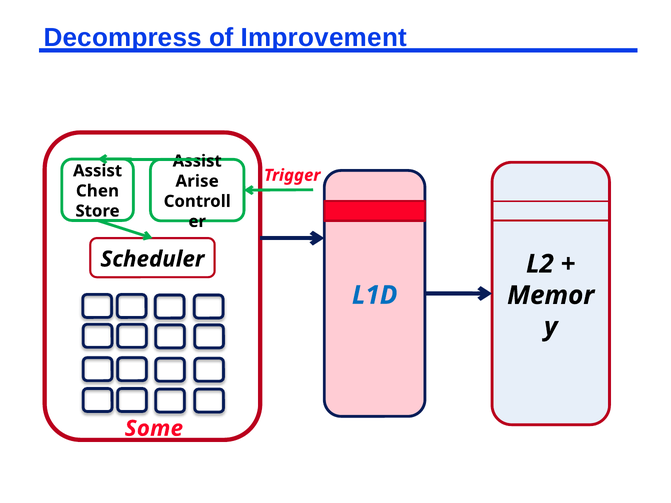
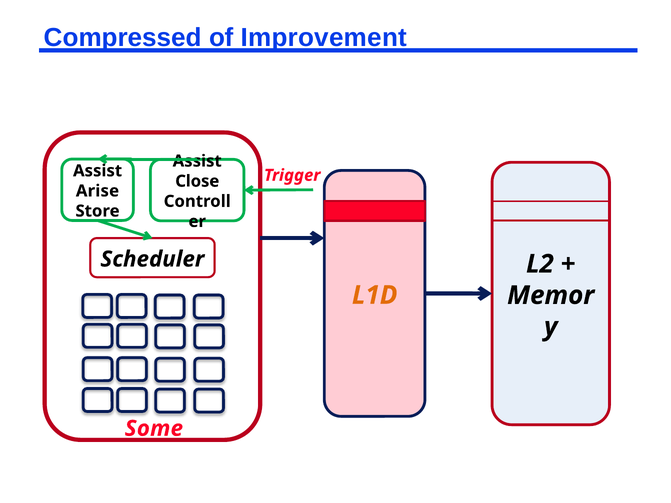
Decompress: Decompress -> Compressed
Arise: Arise -> Close
Chen: Chen -> Arise
L1D colour: blue -> orange
